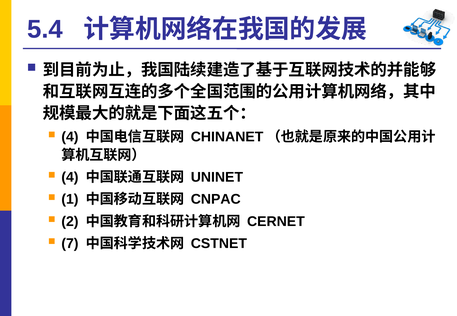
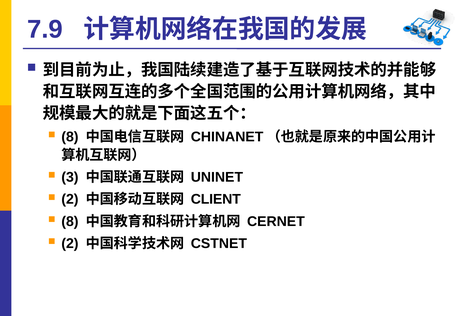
5.4: 5.4 -> 7.9
4 at (70, 137): 4 -> 8
4 at (70, 178): 4 -> 3
1 at (70, 200): 1 -> 2
CNPAC: CNPAC -> CLIENT
2 at (70, 222): 2 -> 8
7 at (70, 244): 7 -> 2
